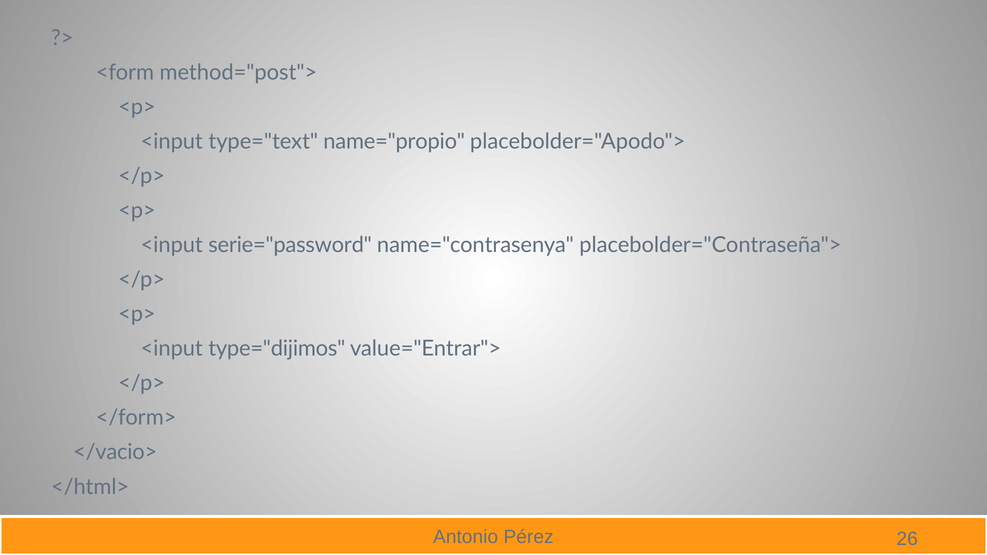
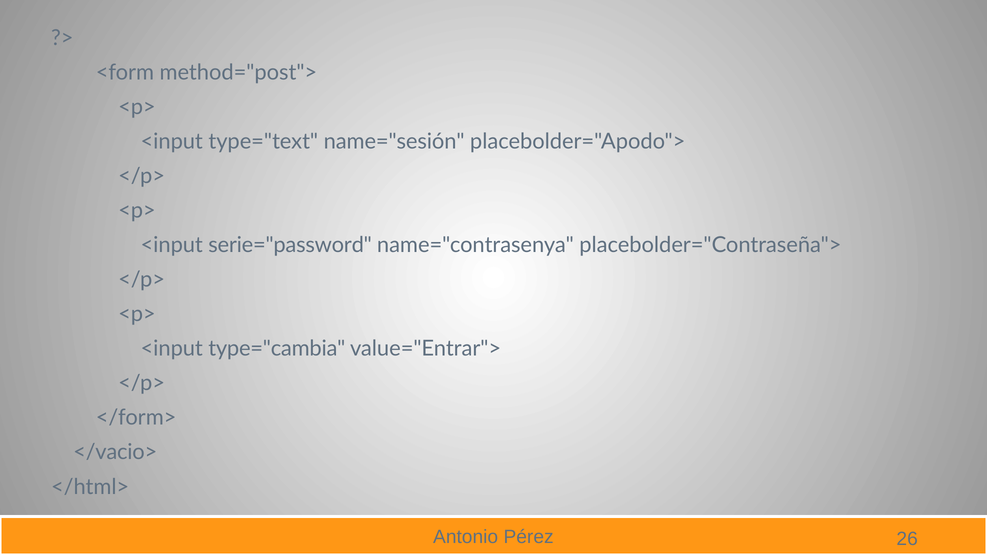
name="propio: name="propio -> name="sesión
type="dijimos: type="dijimos -> type="cambia
